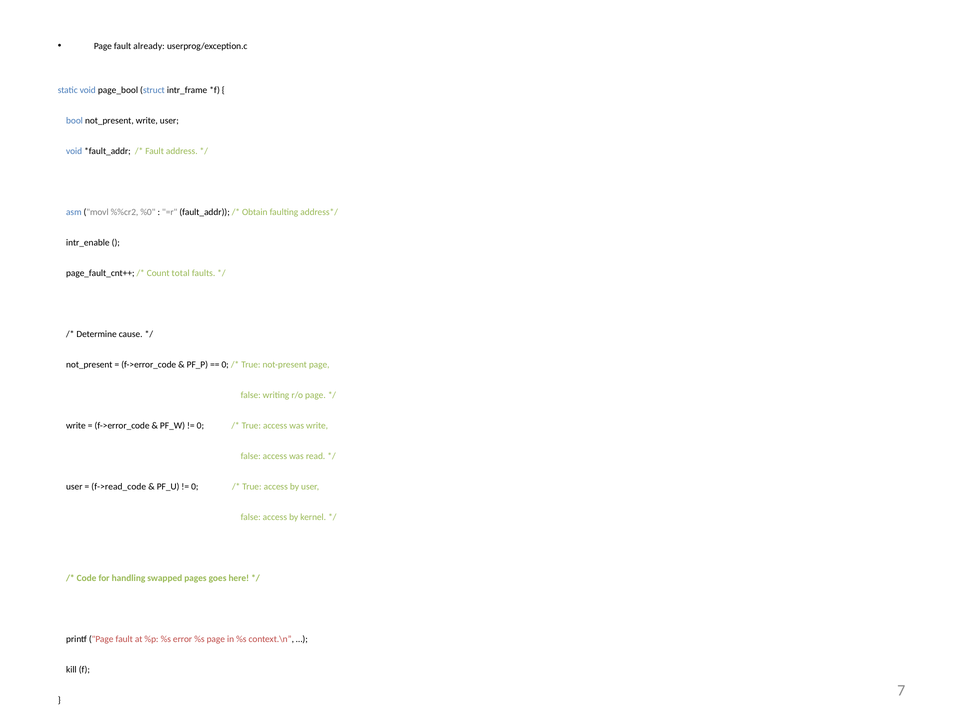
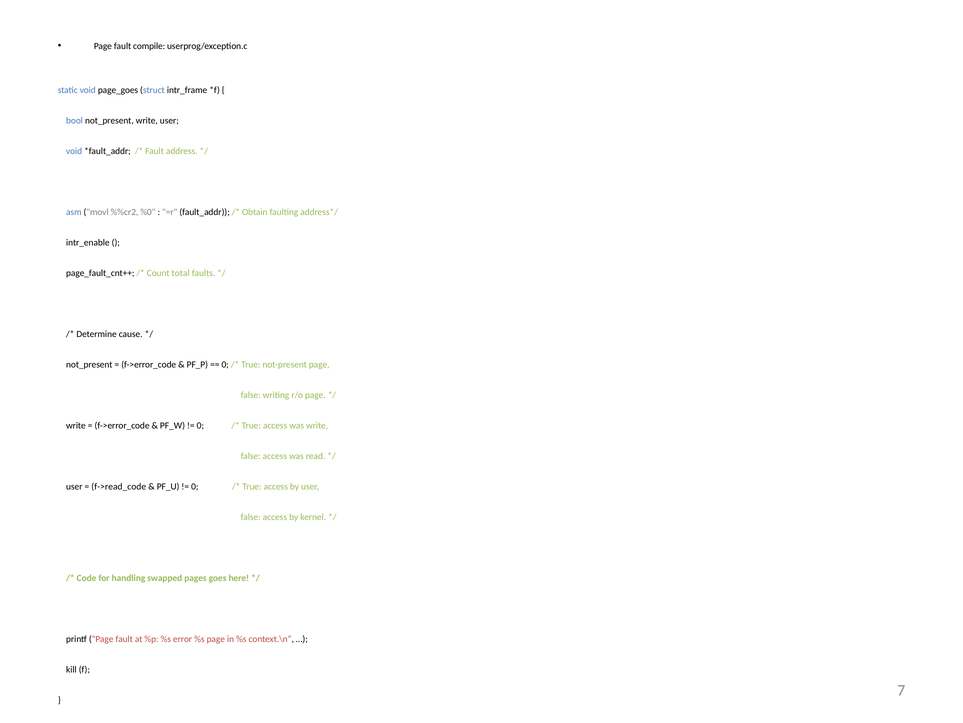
already: already -> compile
page_bool: page_bool -> page_goes
